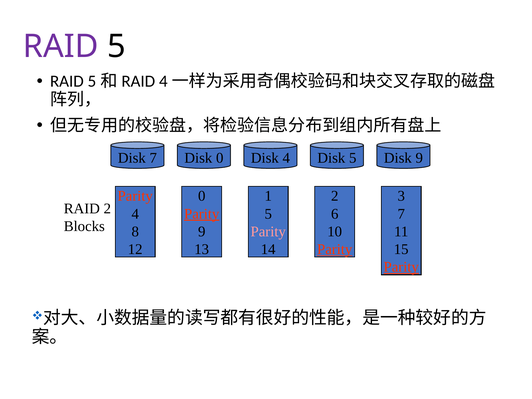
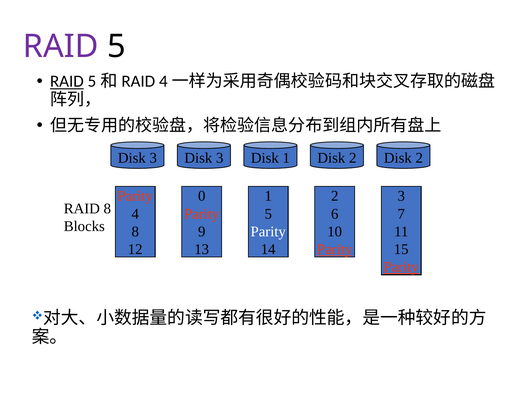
RAID at (67, 81) underline: none -> present
7 at (153, 158): 7 -> 3
0 at (220, 158): 0 -> 3
Disk 4: 4 -> 1
5 at (353, 158): 5 -> 2
9 at (419, 158): 9 -> 2
RAID 2: 2 -> 8
Parity at (202, 214) underline: present -> none
Parity at (268, 232) colour: pink -> white
